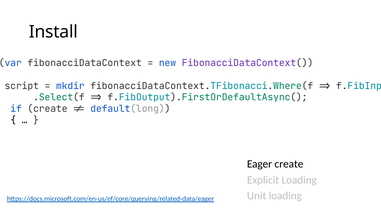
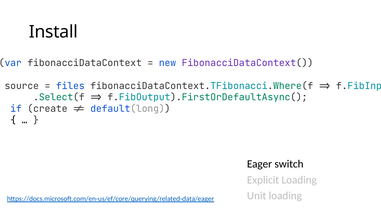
script: script -> source
mkdir: mkdir -> files
Eager create: create -> switch
